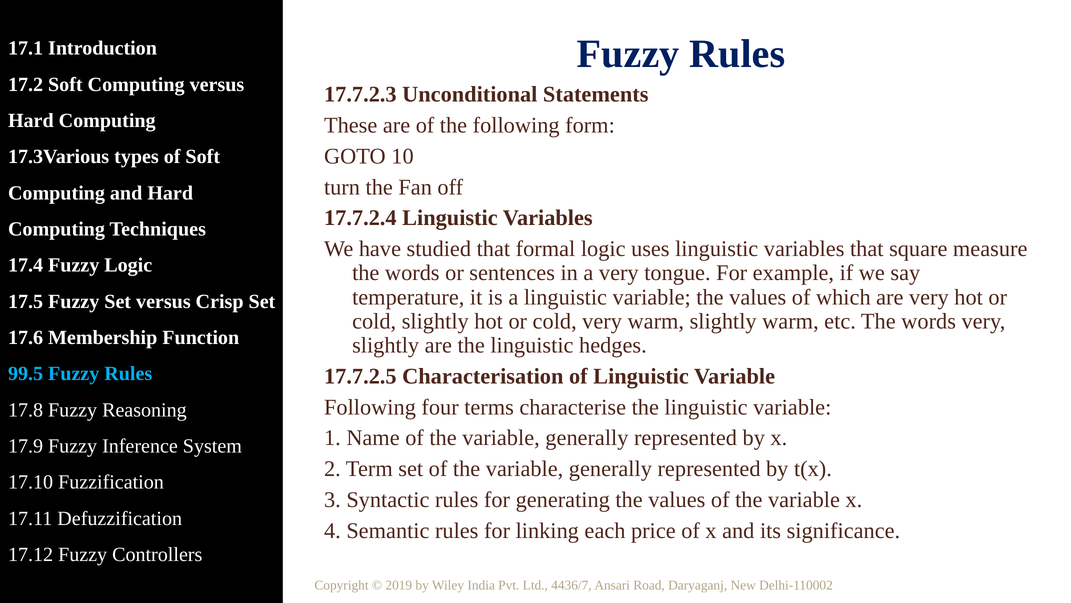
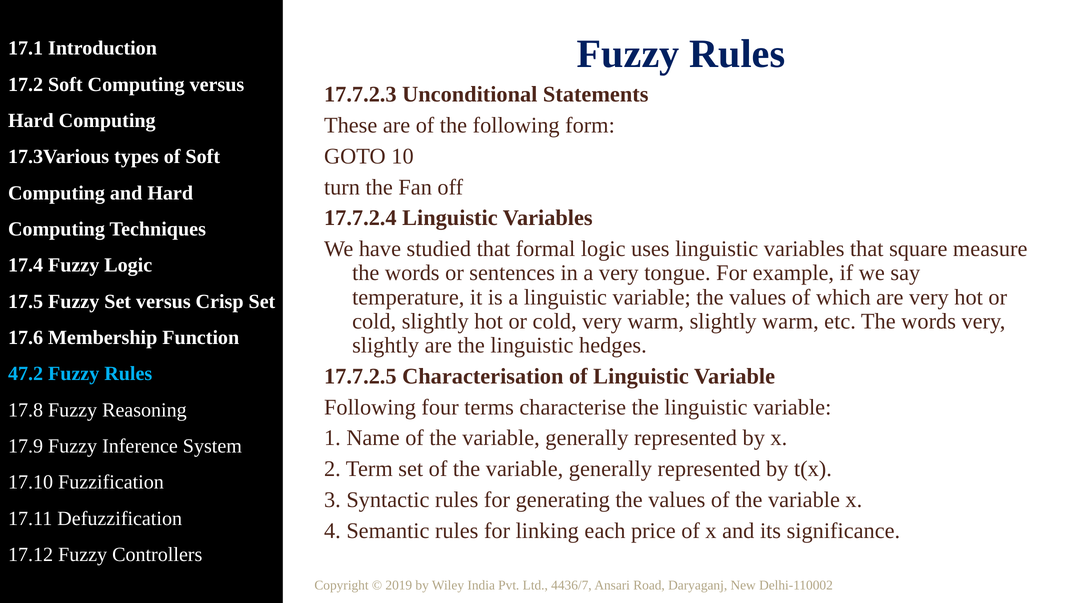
99.5: 99.5 -> 47.2
